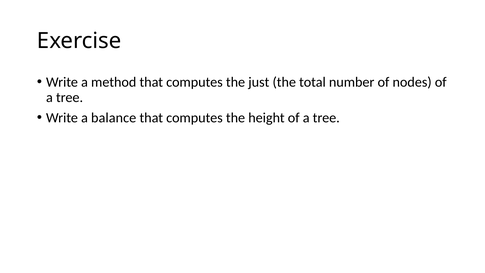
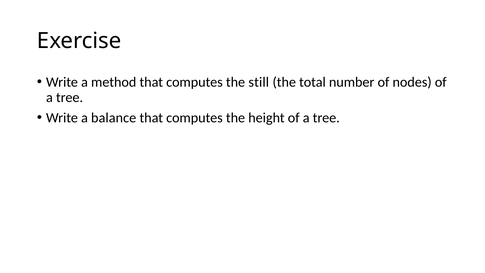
just: just -> still
